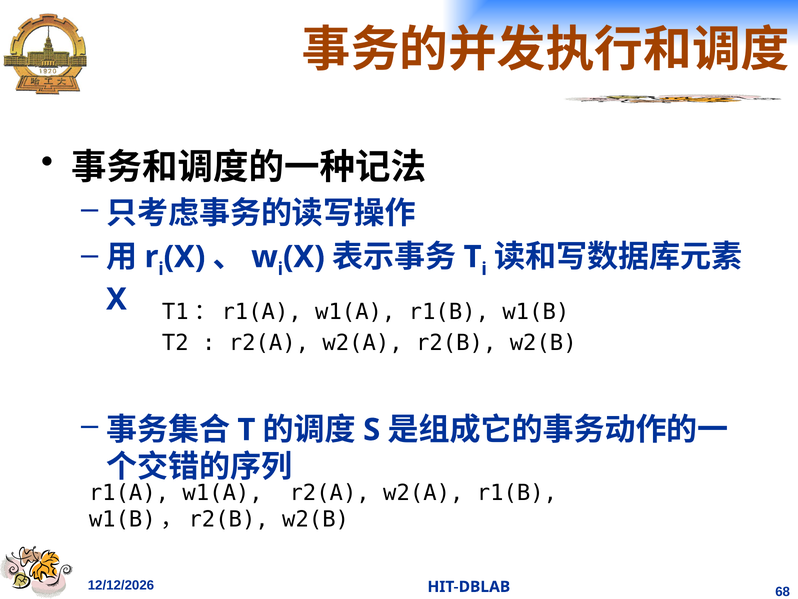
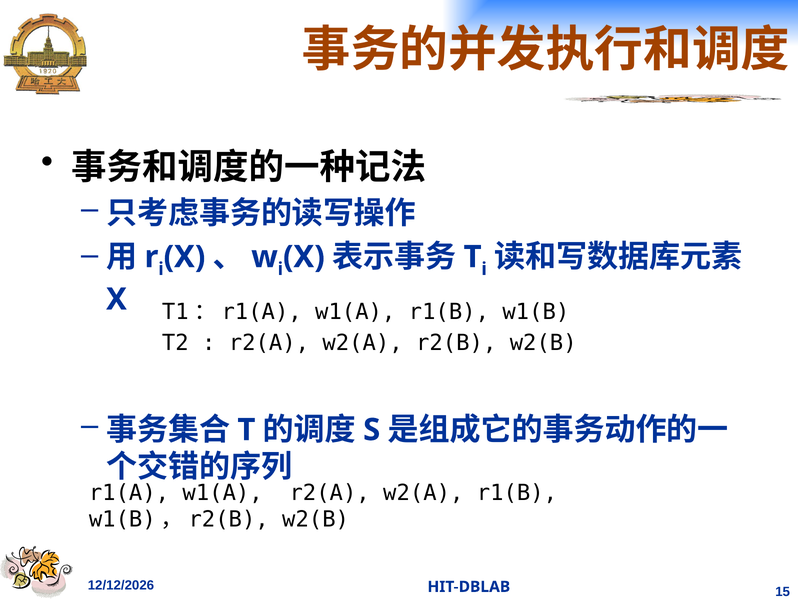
68: 68 -> 15
